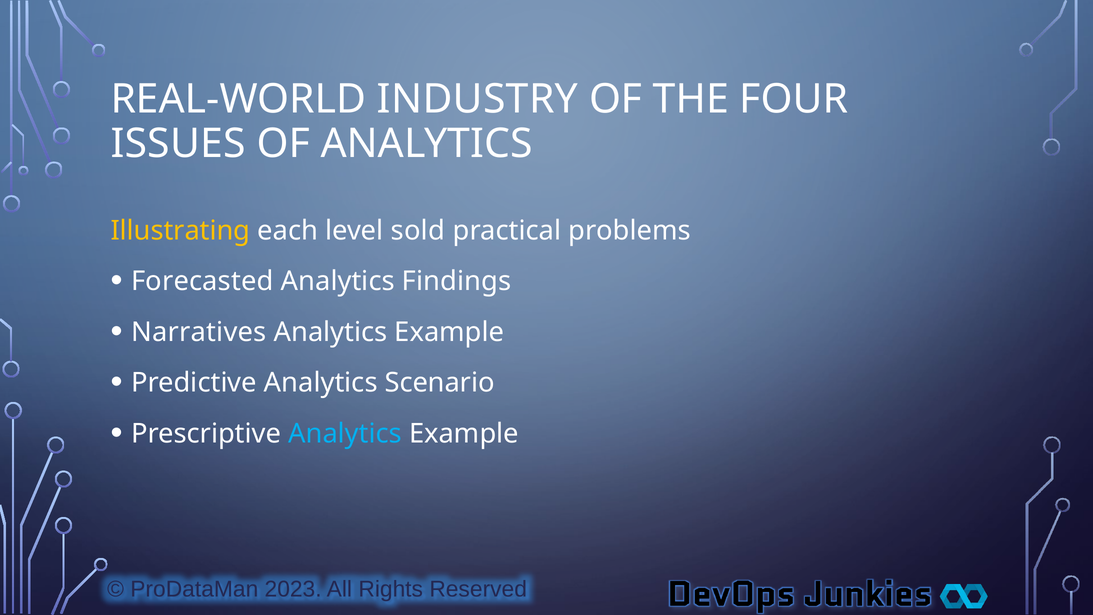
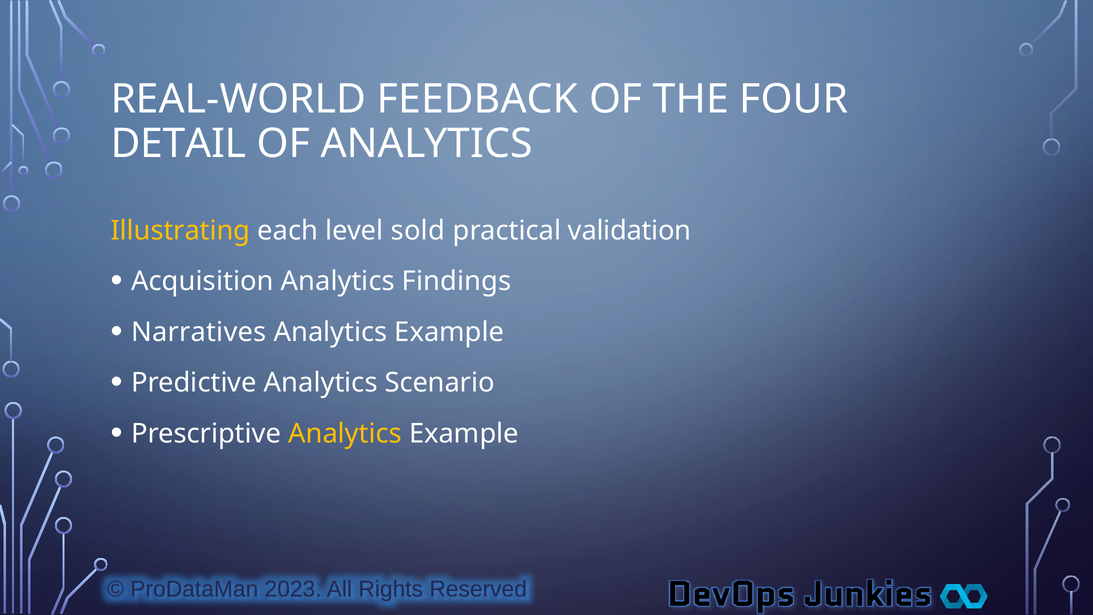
INDUSTRY: INDUSTRY -> FEEDBACK
ISSUES: ISSUES -> DETAIL
problems: problems -> validation
Forecasted: Forecasted -> Acquisition
Analytics at (345, 434) colour: light blue -> yellow
